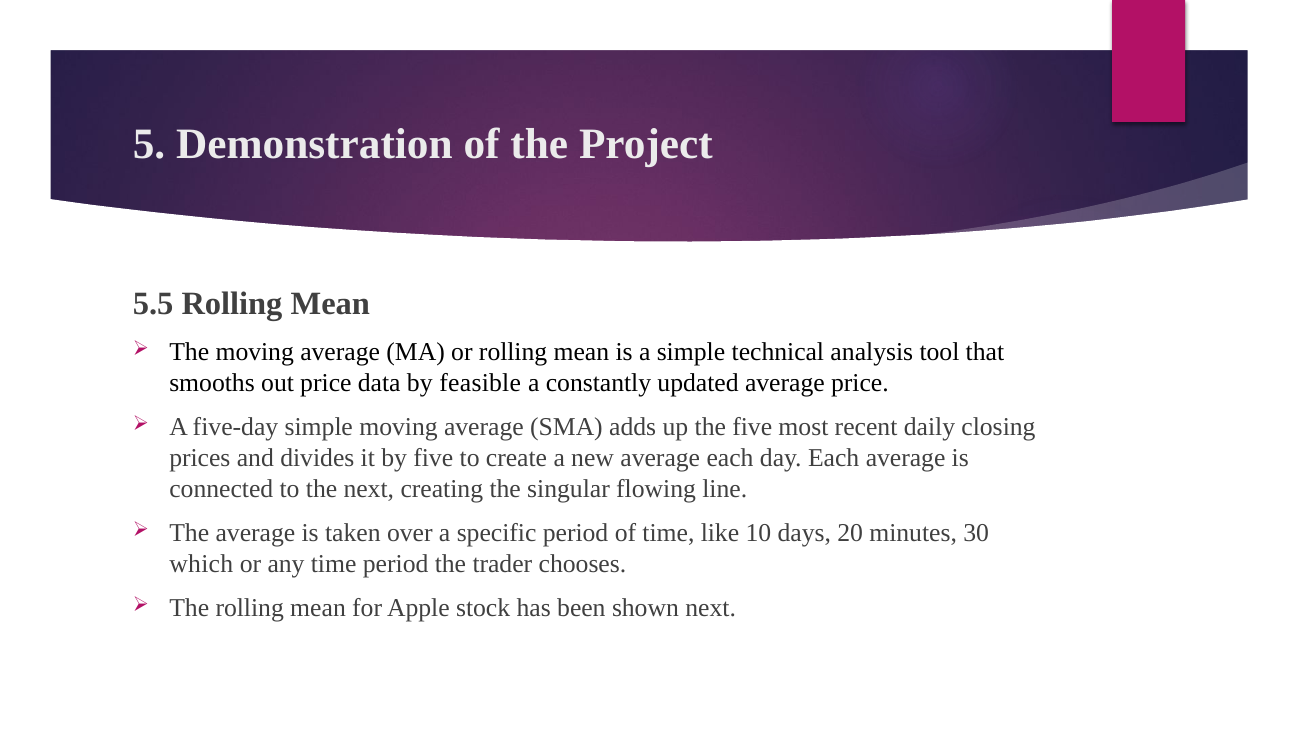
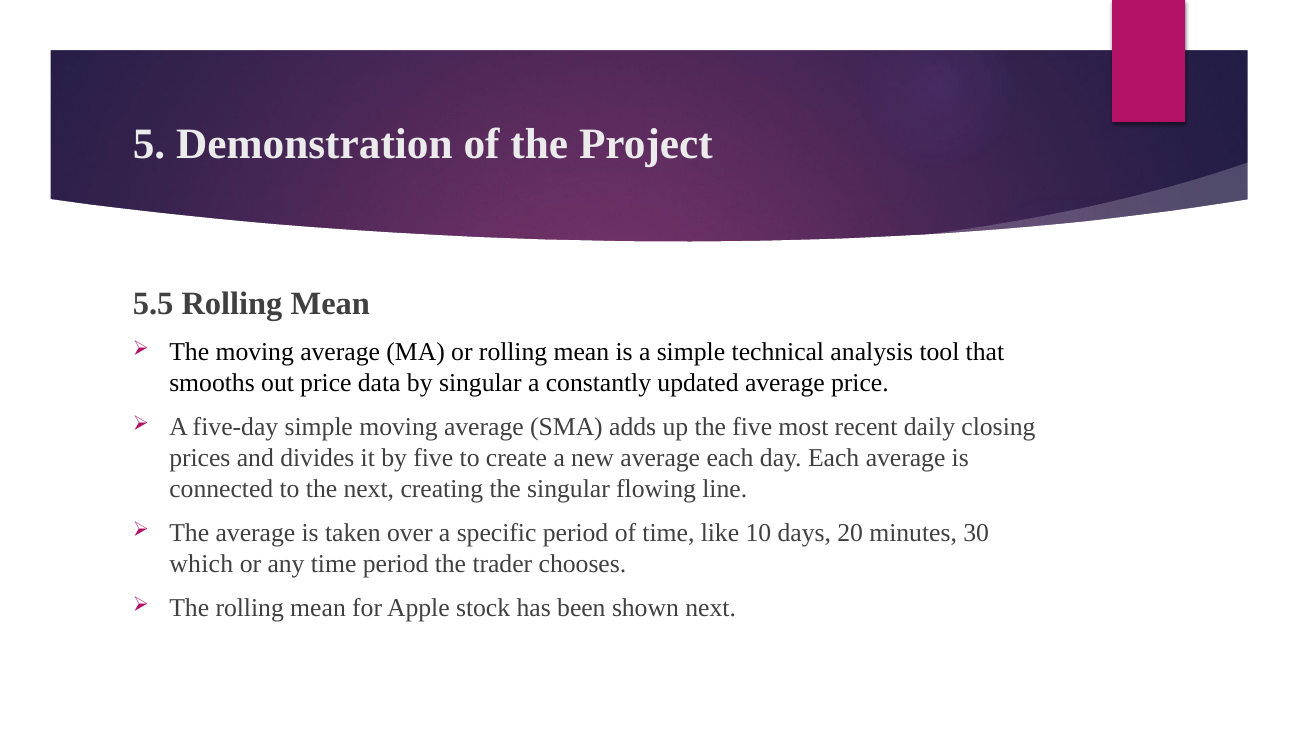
by feasible: feasible -> singular
